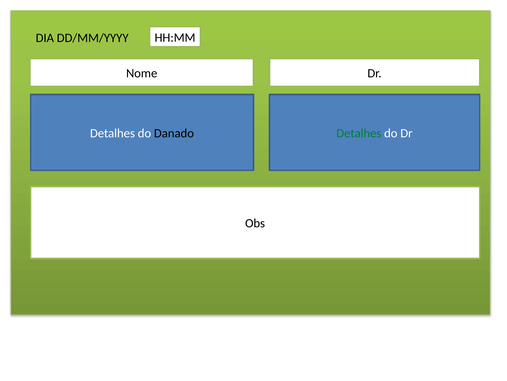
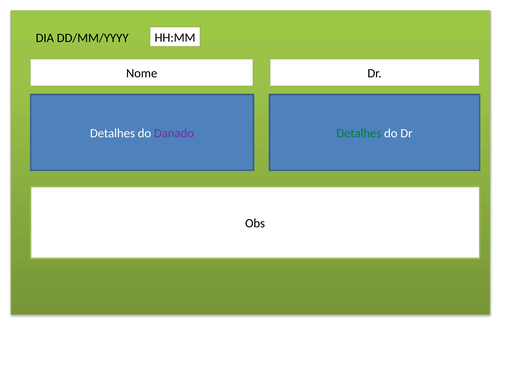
Danado colour: black -> purple
